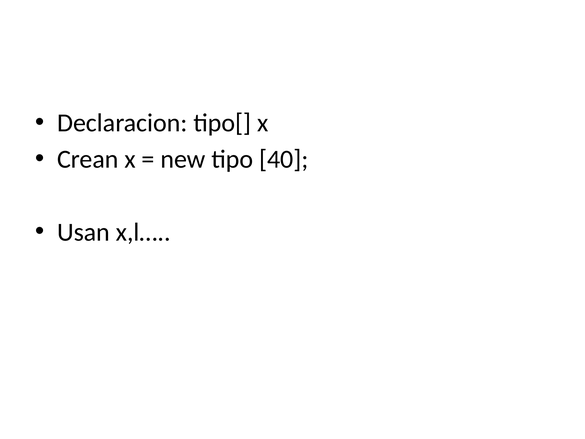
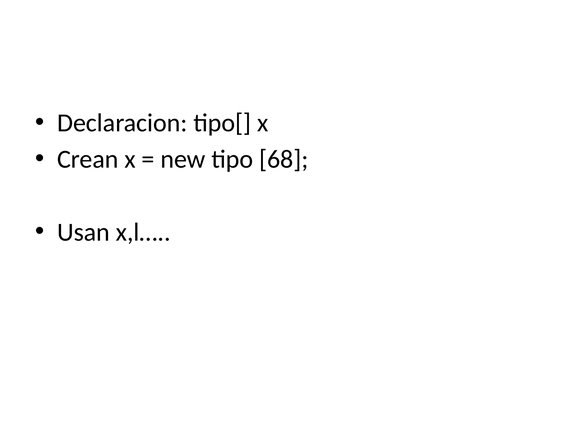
40: 40 -> 68
